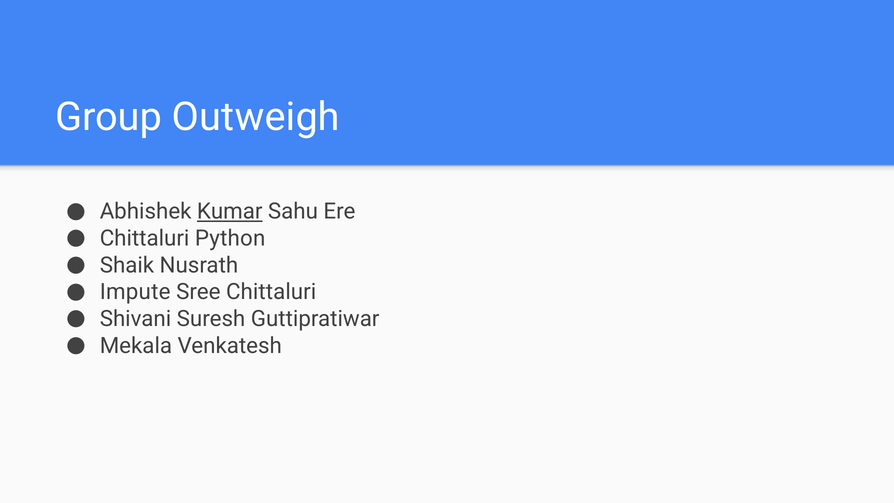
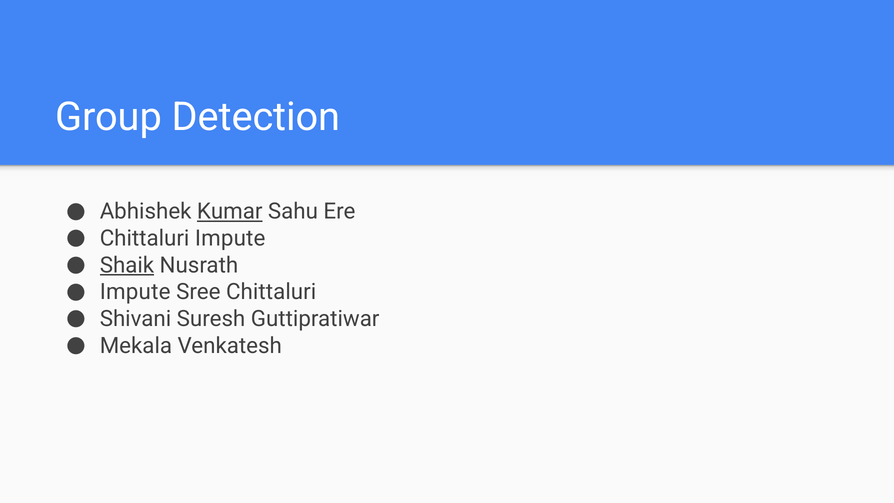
Outweigh: Outweigh -> Detection
Chittaluri Python: Python -> Impute
Shaik underline: none -> present
